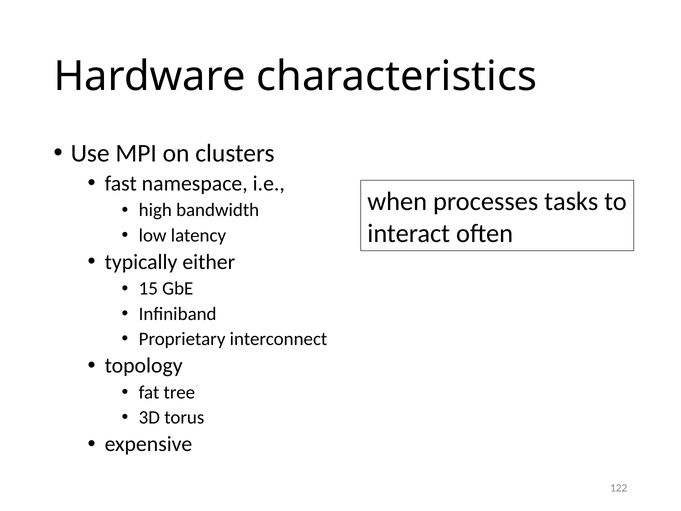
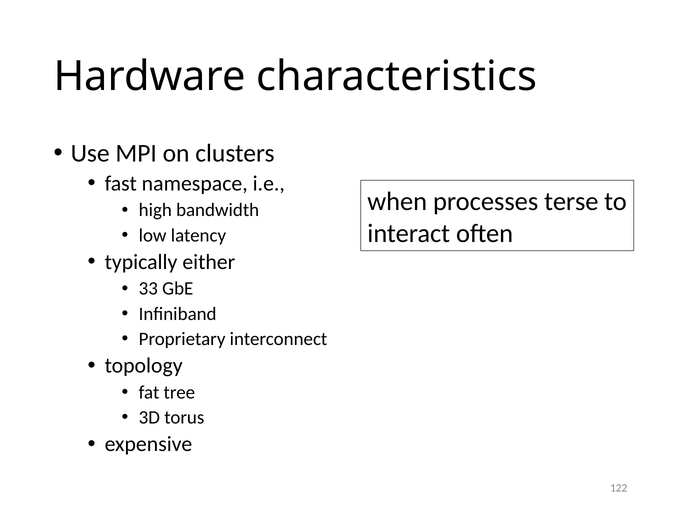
tasks: tasks -> terse
15: 15 -> 33
